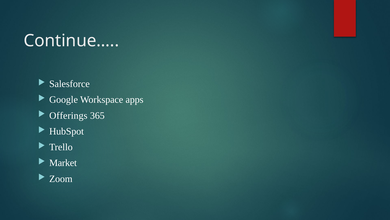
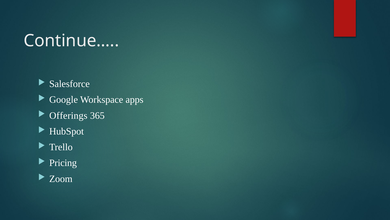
Market: Market -> Pricing
